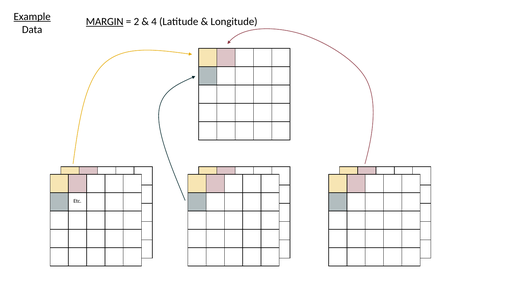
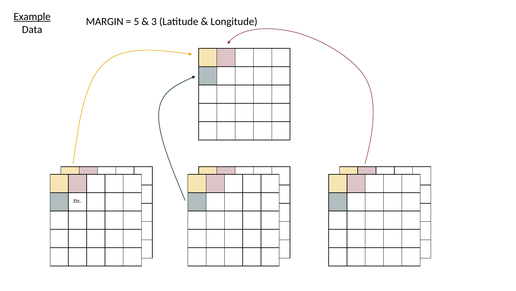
MARGIN underline: present -> none
2: 2 -> 5
4: 4 -> 3
